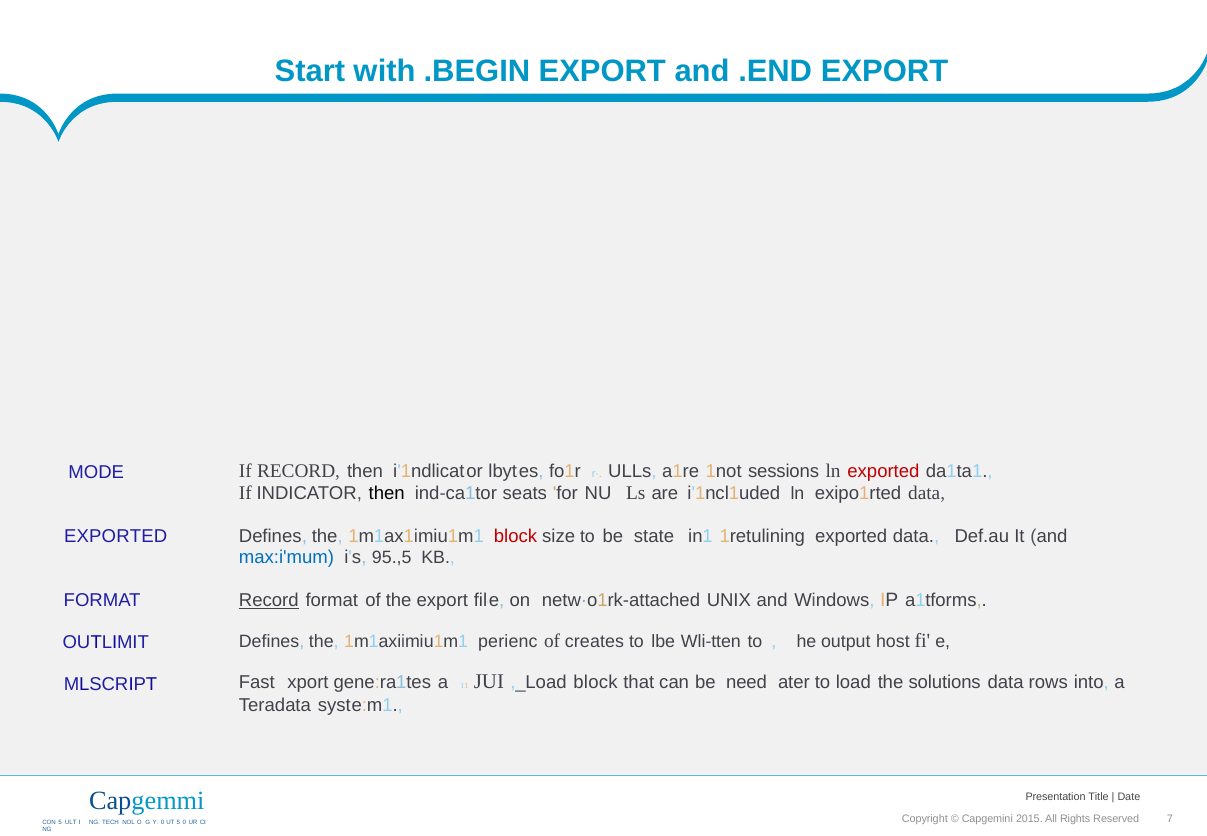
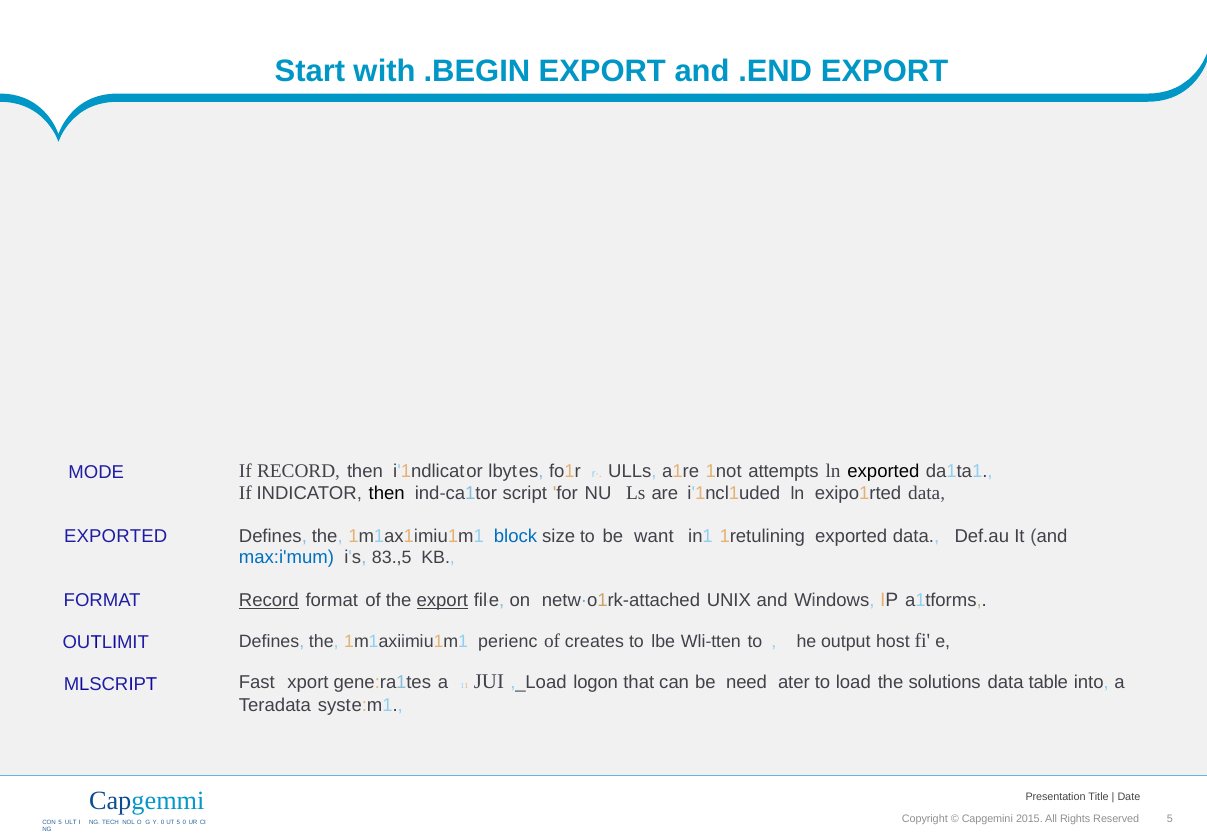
sessions: sessions -> attempts
exported at (883, 472) colour: red -> black
seats: seats -> script
block at (516, 536) colour: red -> blue
state: state -> want
95.,5: 95.,5 -> 83.,5
export at (442, 600) underline: none -> present
,_Load block: block -> logon
rows: rows -> table
Reserved 7: 7 -> 5
